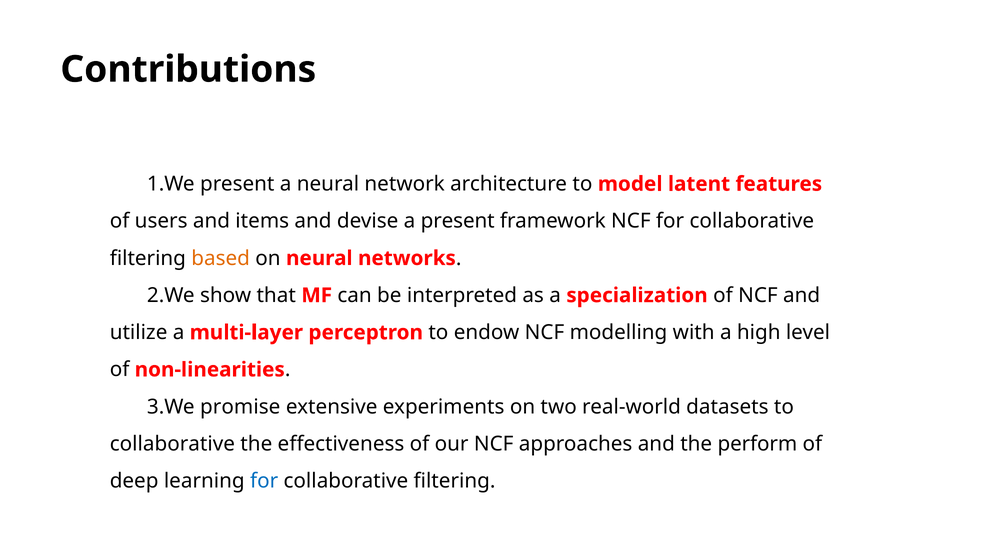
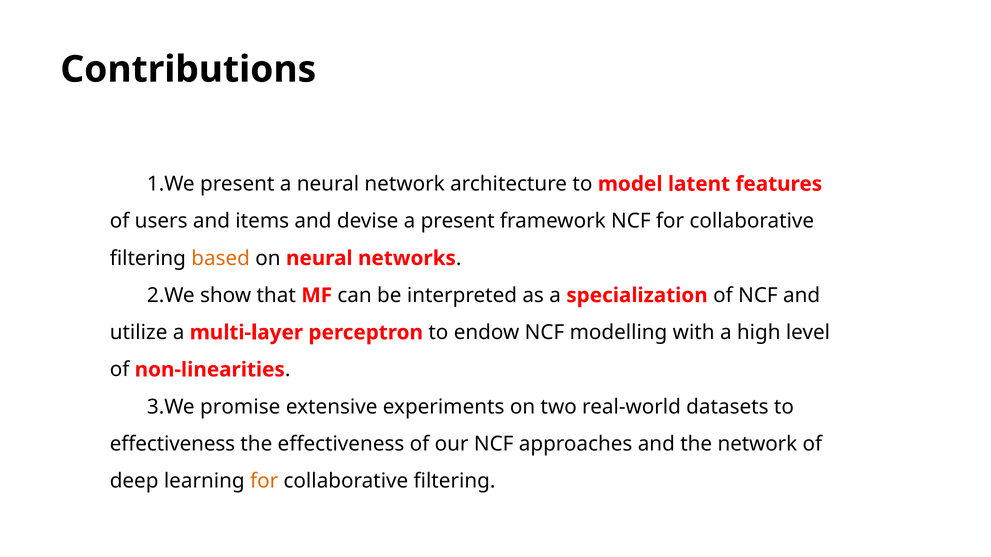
collaborative at (172, 444): collaborative -> effectiveness
the perform: perform -> network
for at (264, 481) colour: blue -> orange
